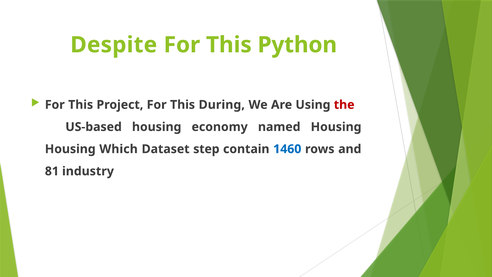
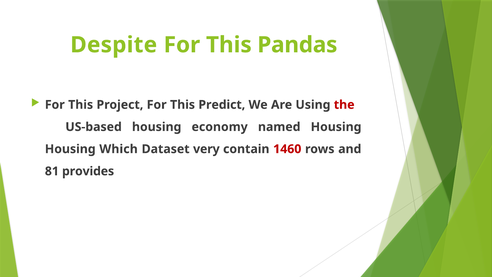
Python: Python -> Pandas
During: During -> Predict
step: step -> very
1460 colour: blue -> red
industry: industry -> provides
